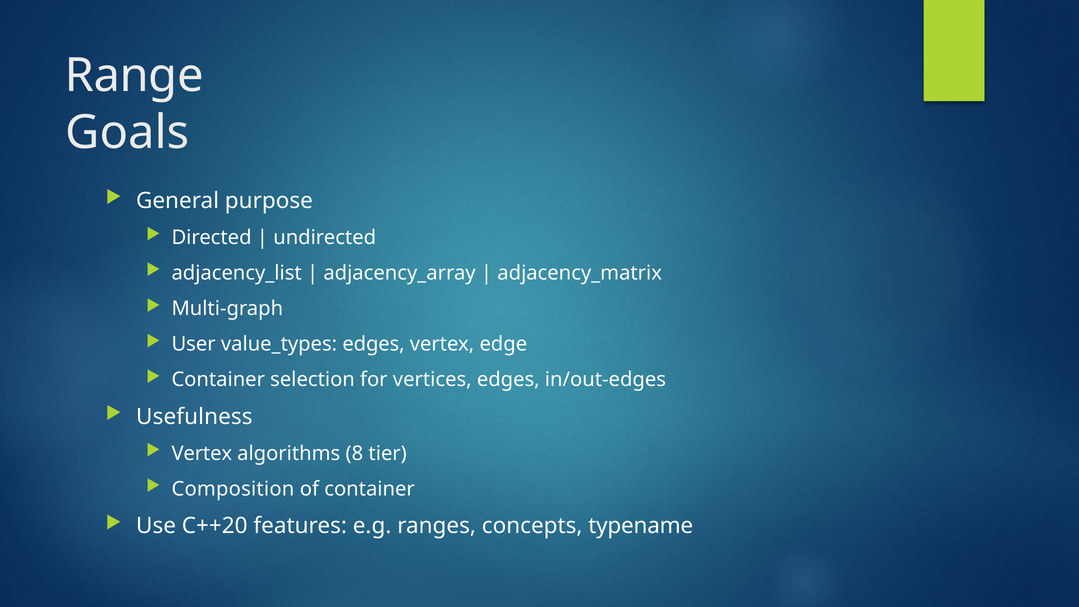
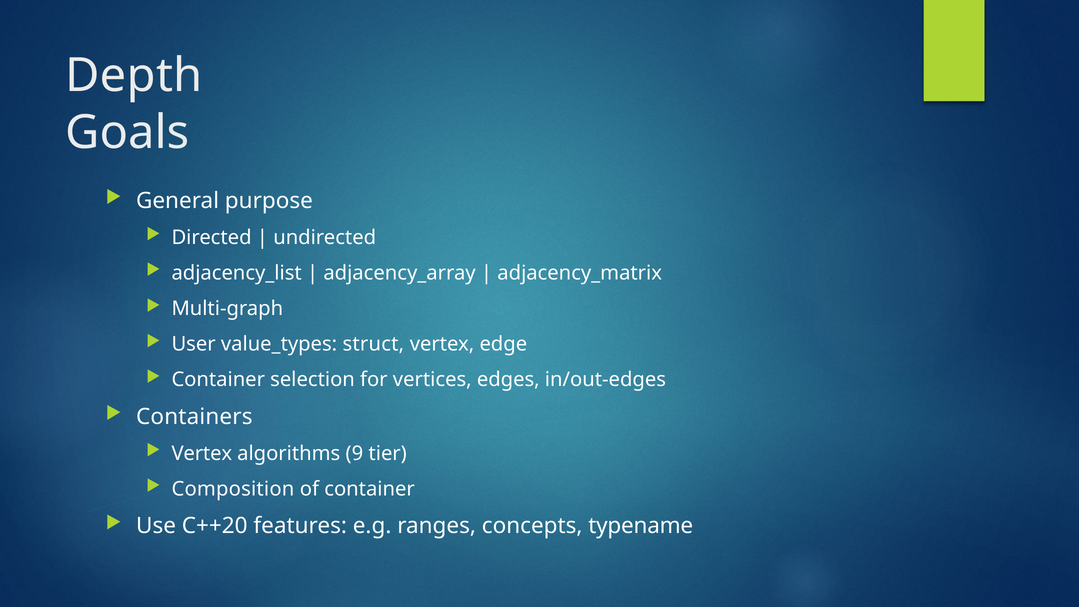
Range: Range -> Depth
value_types edges: edges -> struct
Usefulness: Usefulness -> Containers
8: 8 -> 9
